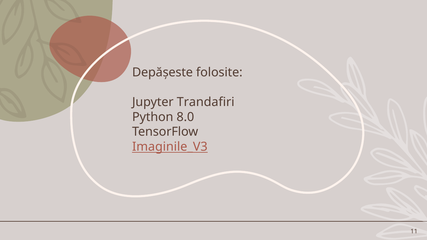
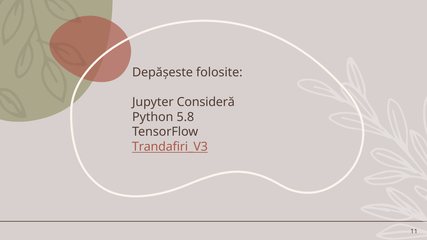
Trandafiri: Trandafiri -> Consideră
8.0: 8.0 -> 5.8
Imaginile_V3: Imaginile_V3 -> Trandafiri_V3
